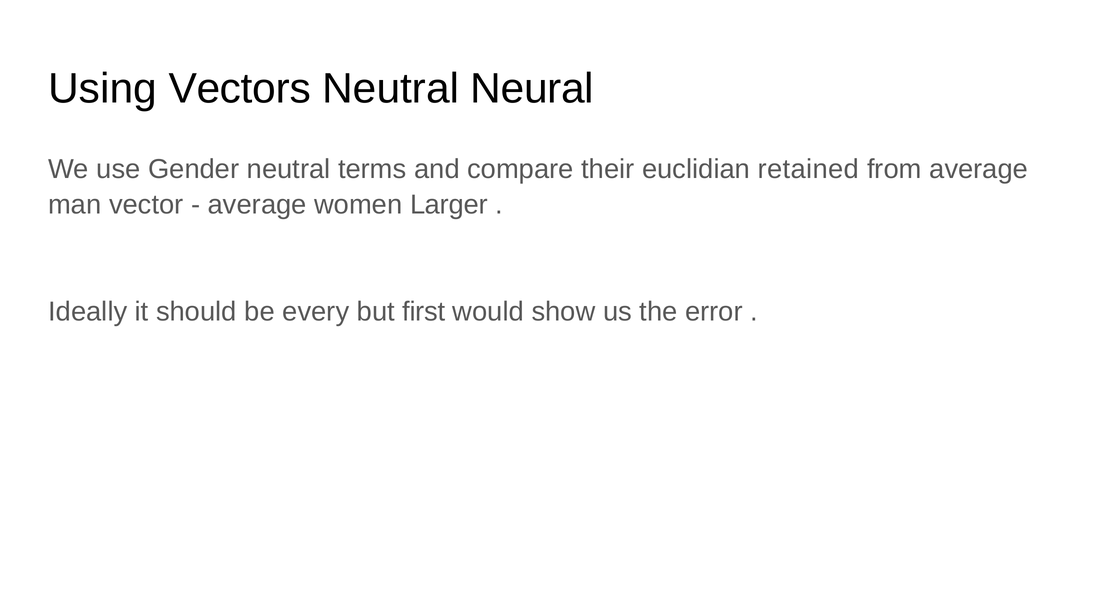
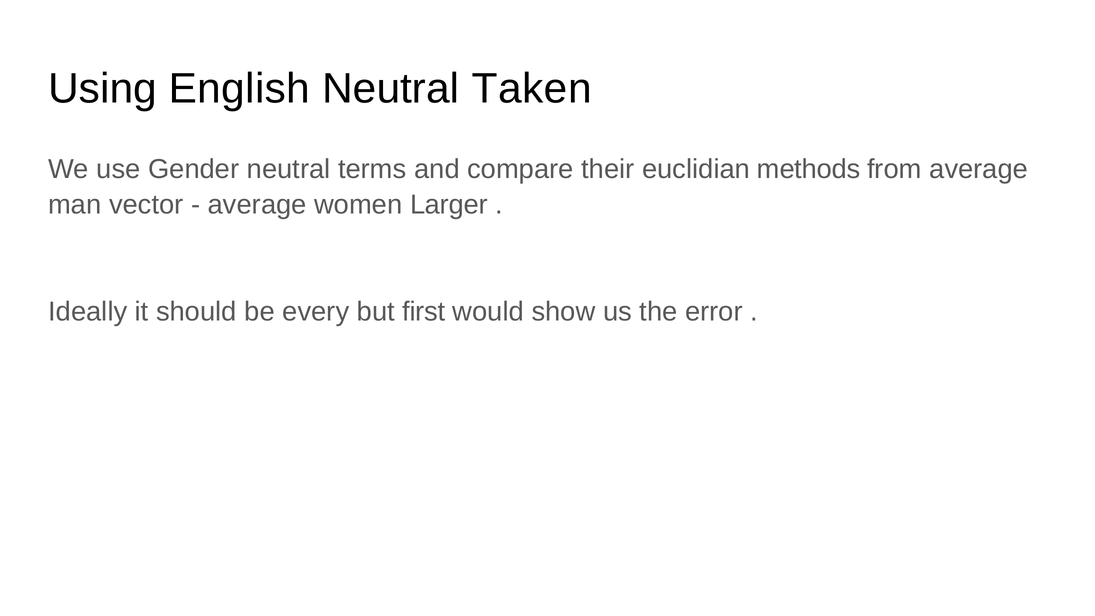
Vectors: Vectors -> English
Neural: Neural -> Taken
retained: retained -> methods
